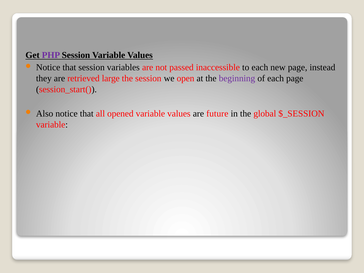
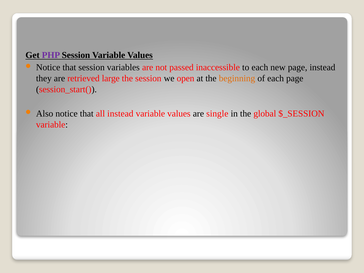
beginning colour: purple -> orange
all opened: opened -> instead
future: future -> single
